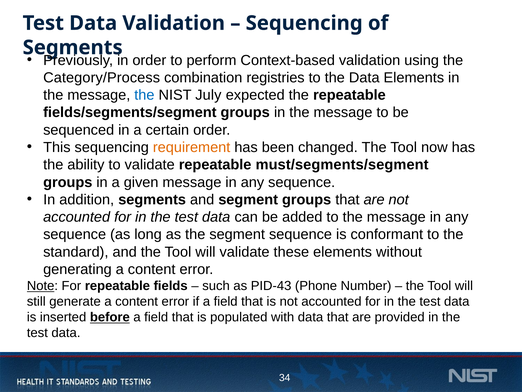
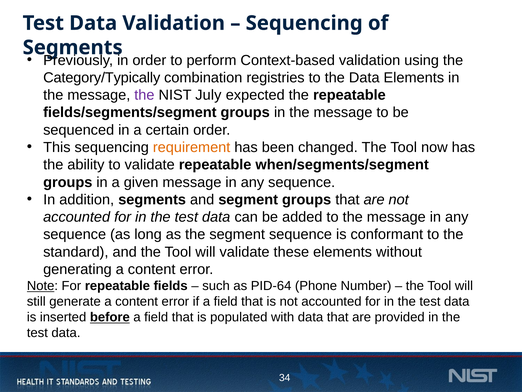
Category/Process: Category/Process -> Category/Typically
the at (144, 95) colour: blue -> purple
must/segments/segment: must/segments/segment -> when/segments/segment
PID-43: PID-43 -> PID-64
